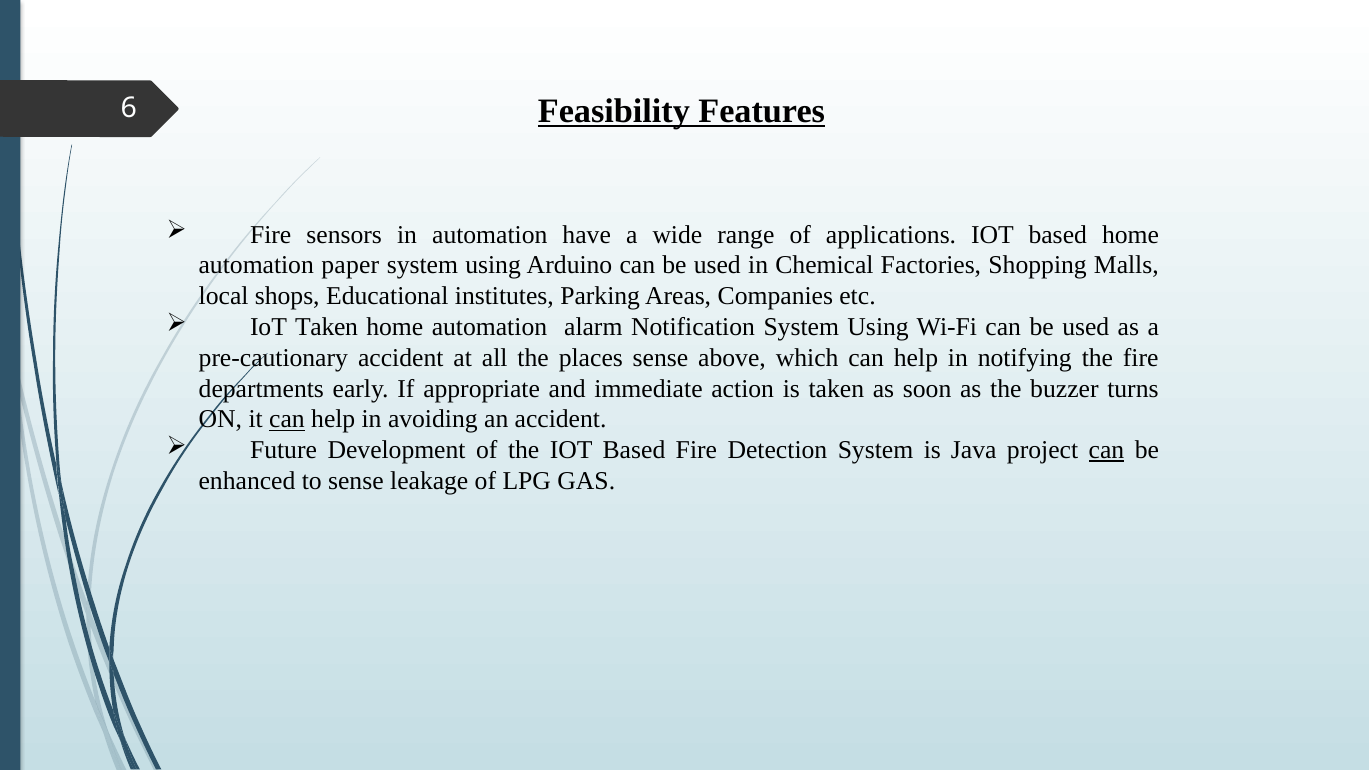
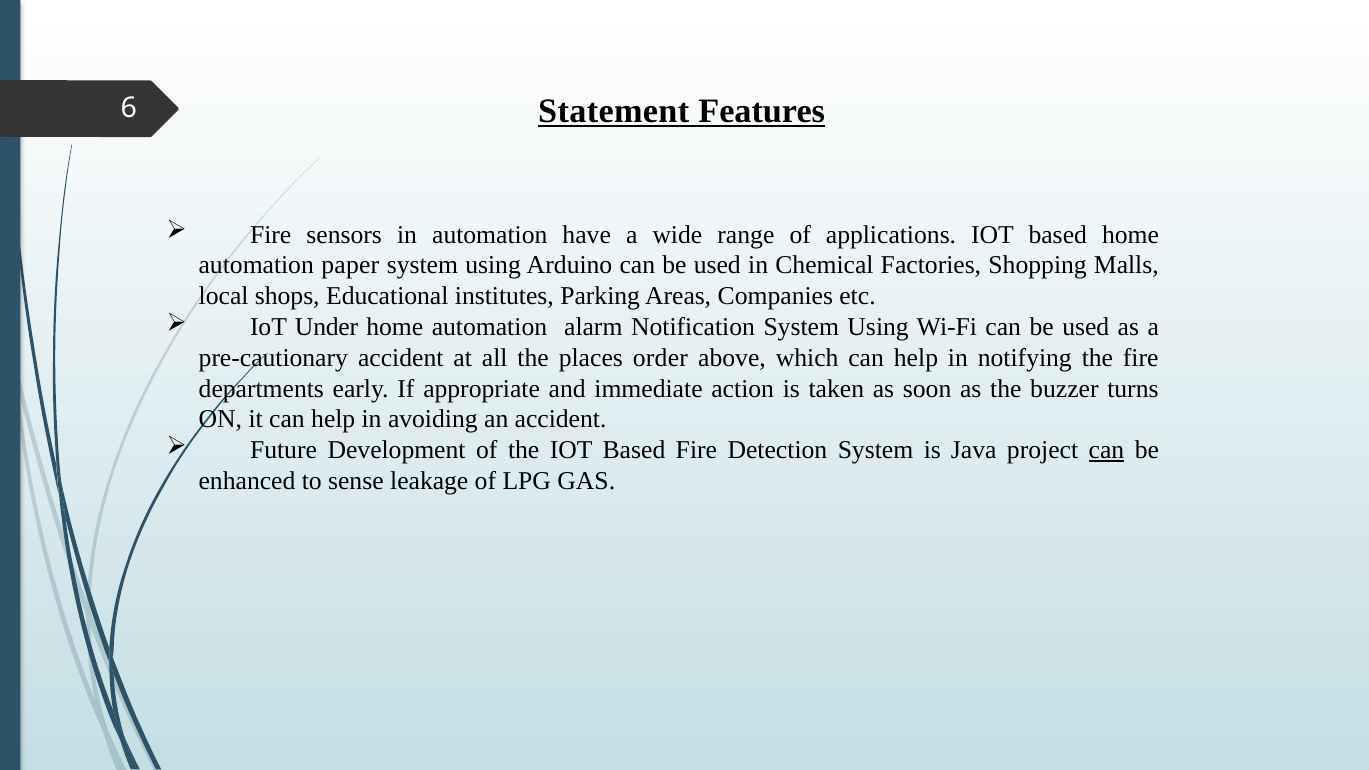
Feasibility: Feasibility -> Statement
IoT Taken: Taken -> Under
places sense: sense -> order
can at (287, 419) underline: present -> none
